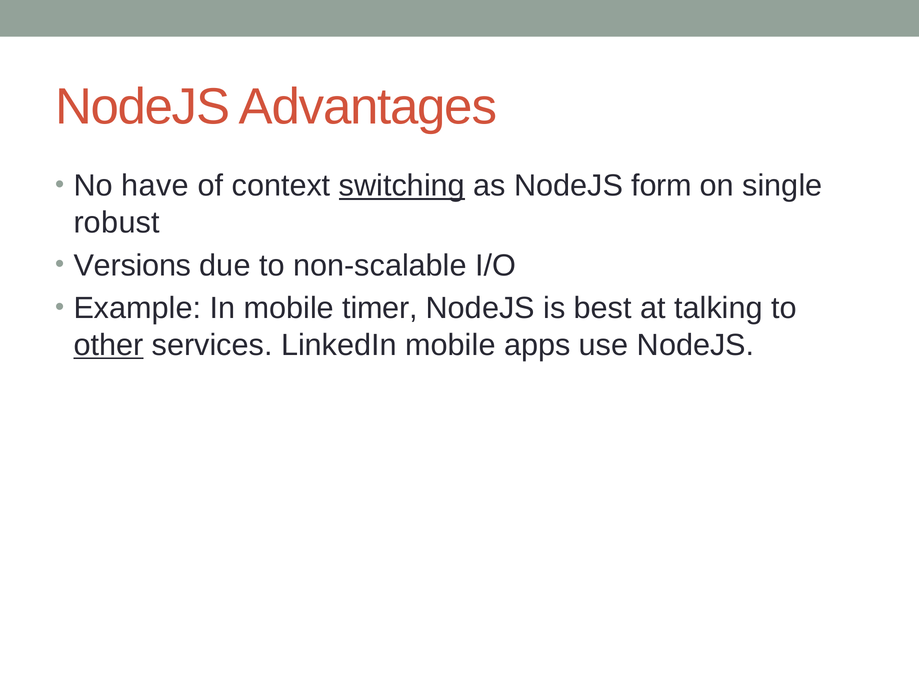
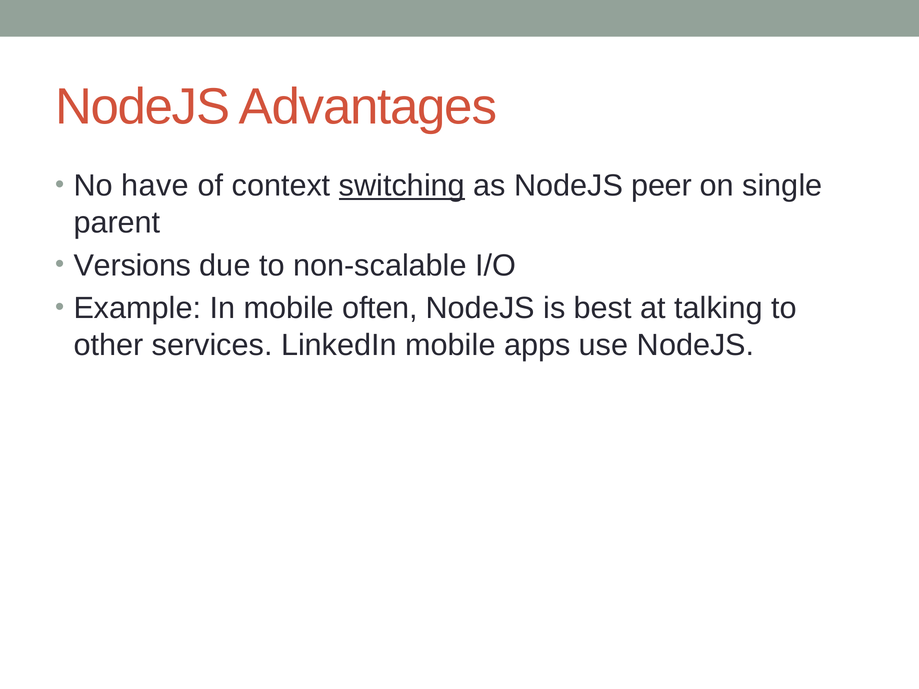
form: form -> peer
robust: robust -> parent
timer: timer -> often
other underline: present -> none
